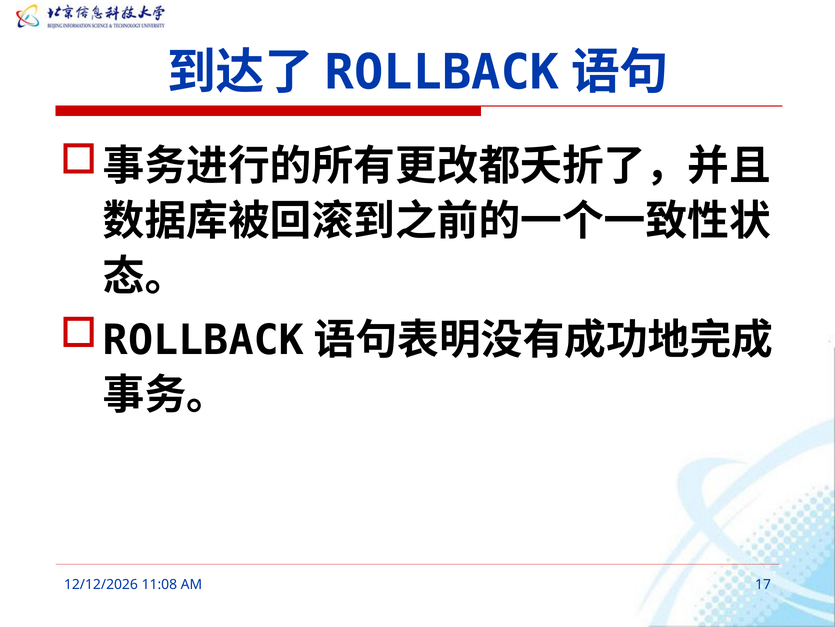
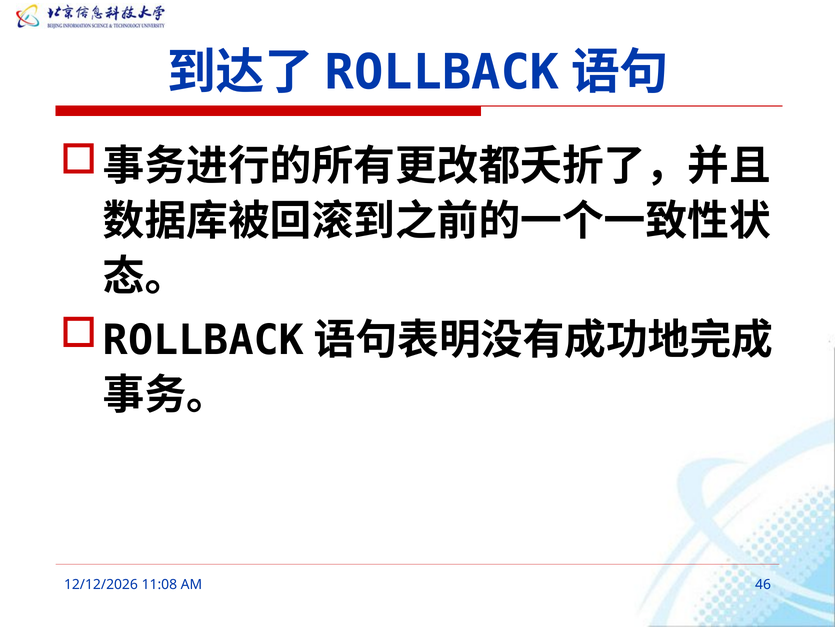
17: 17 -> 46
